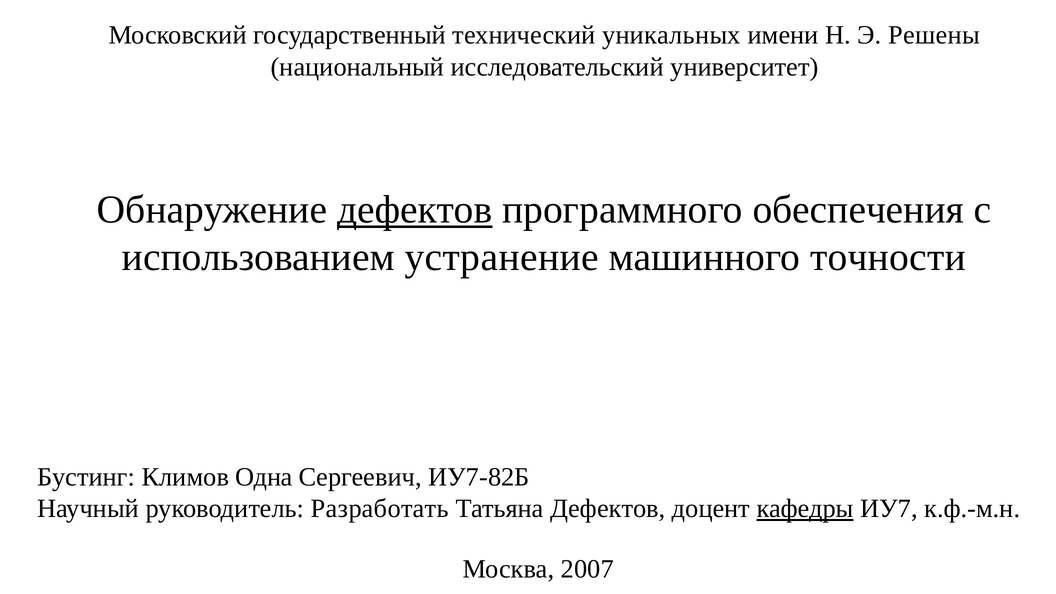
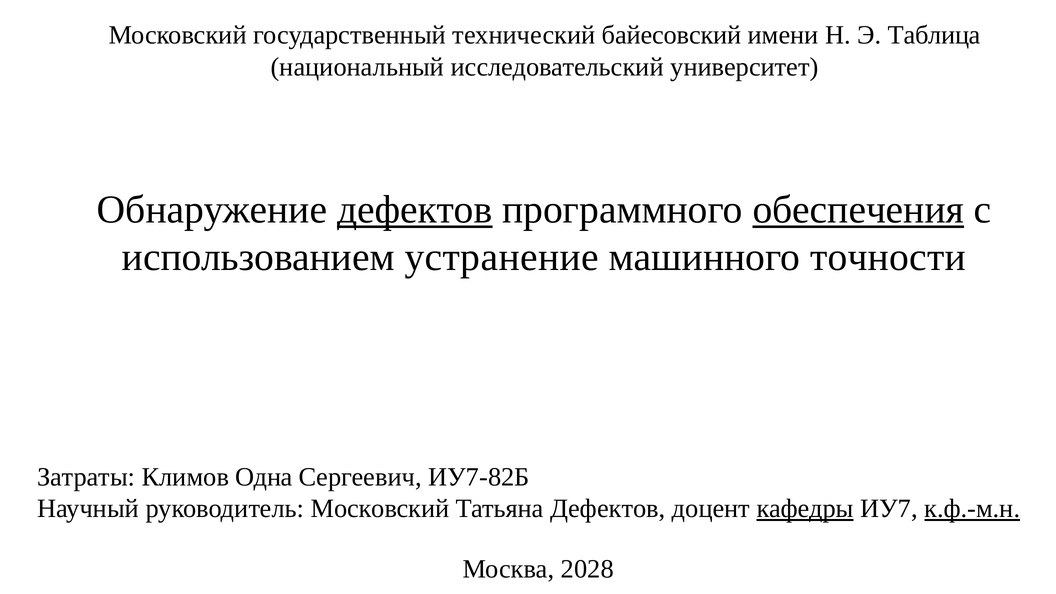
уникальных: уникальных -> байесовский
Решены: Решены -> Таблица
обеспечения underline: none -> present
Бустинг: Бустинг -> Затраты
руководитель Разработать: Разработать -> Московский
к.ф.-м.н underline: none -> present
2007: 2007 -> 2028
